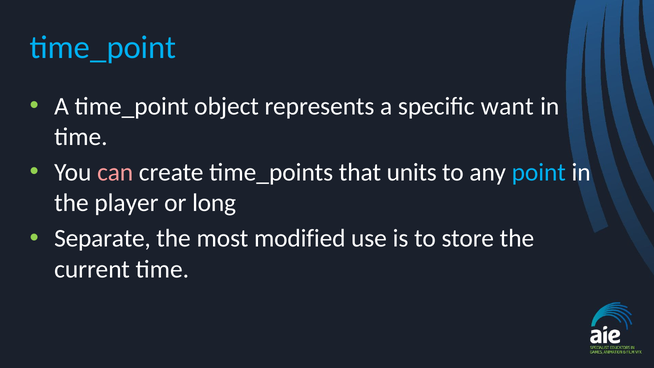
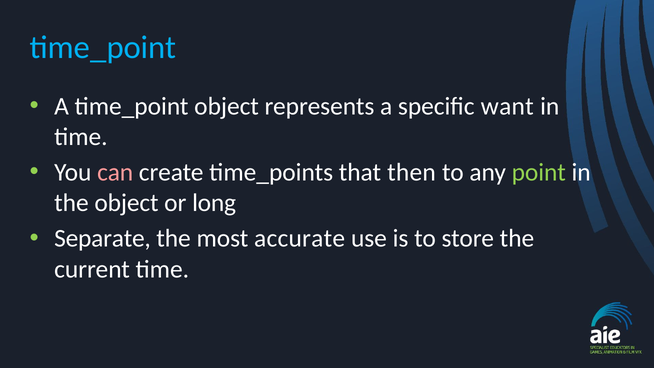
units: units -> then
point colour: light blue -> light green
the player: player -> object
modified: modified -> accurate
